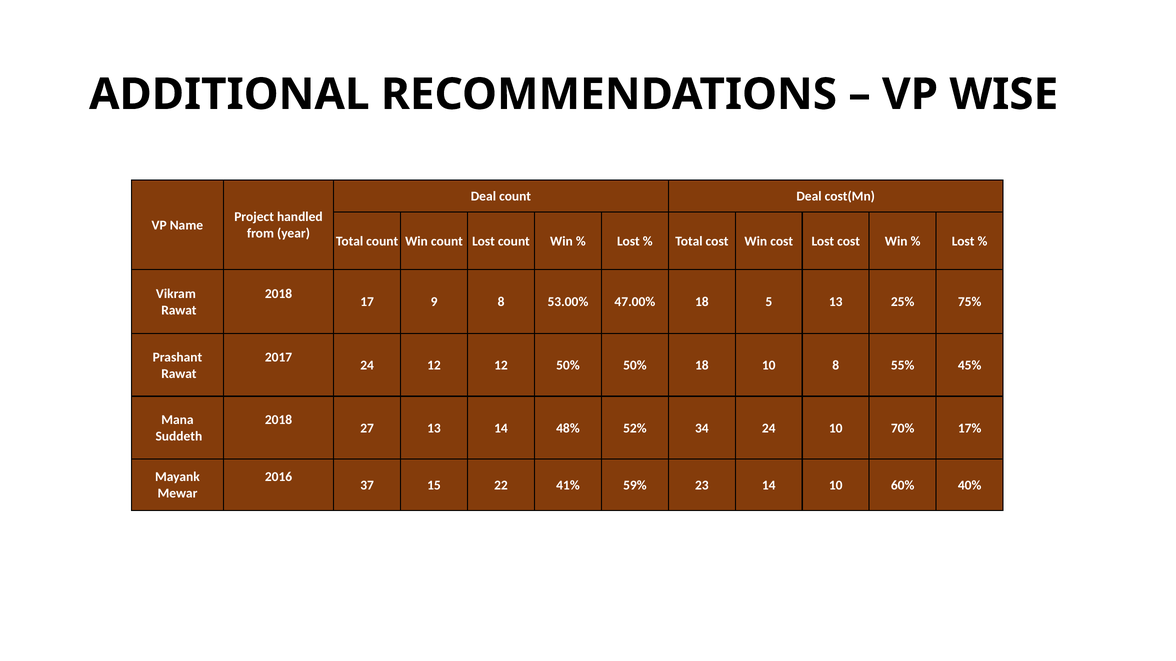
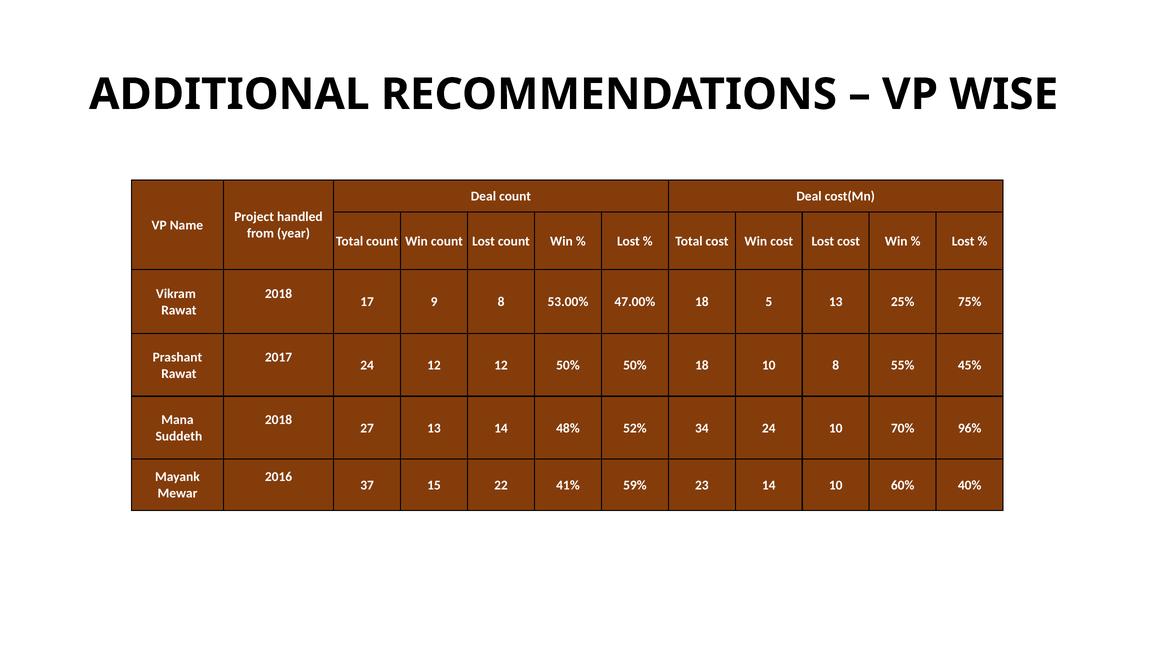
17%: 17% -> 96%
